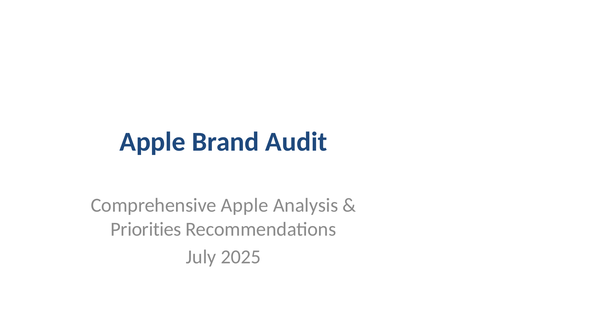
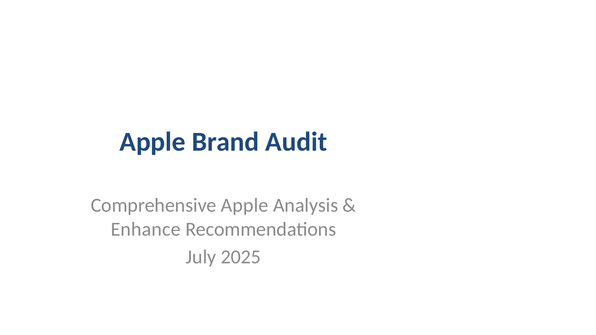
Priorities: Priorities -> Enhance
